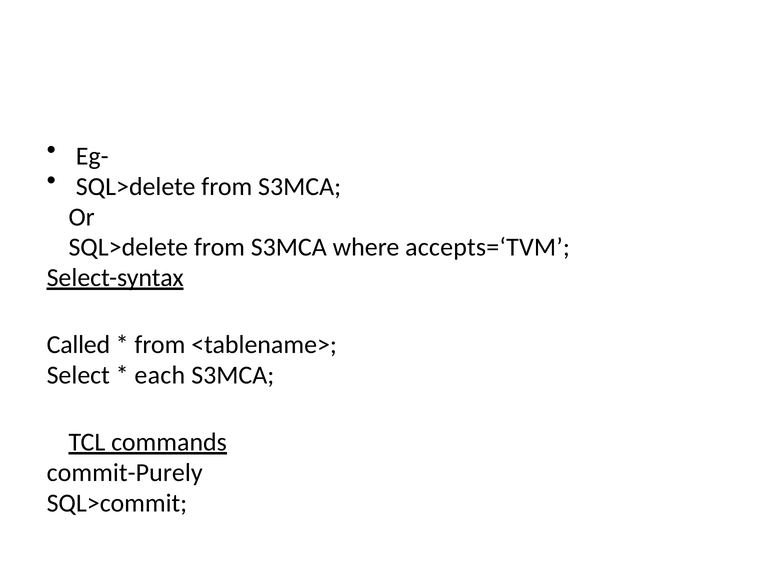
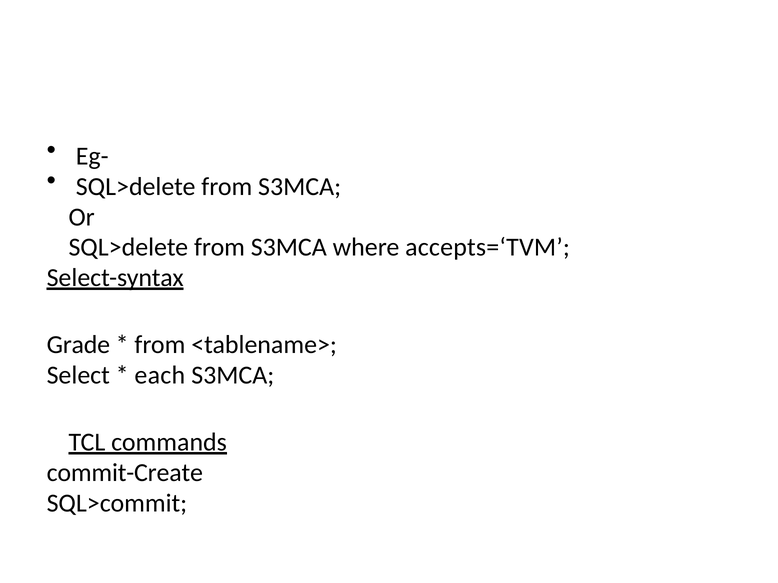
Called: Called -> Grade
commit-Purely: commit-Purely -> commit-Create
